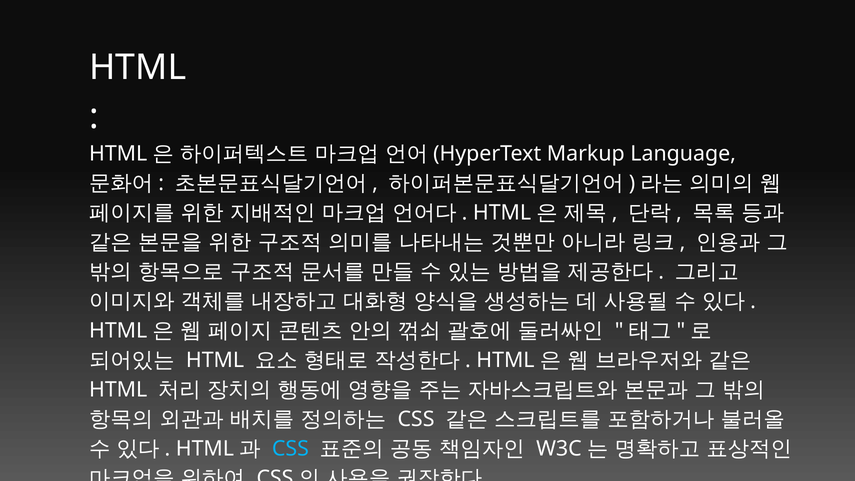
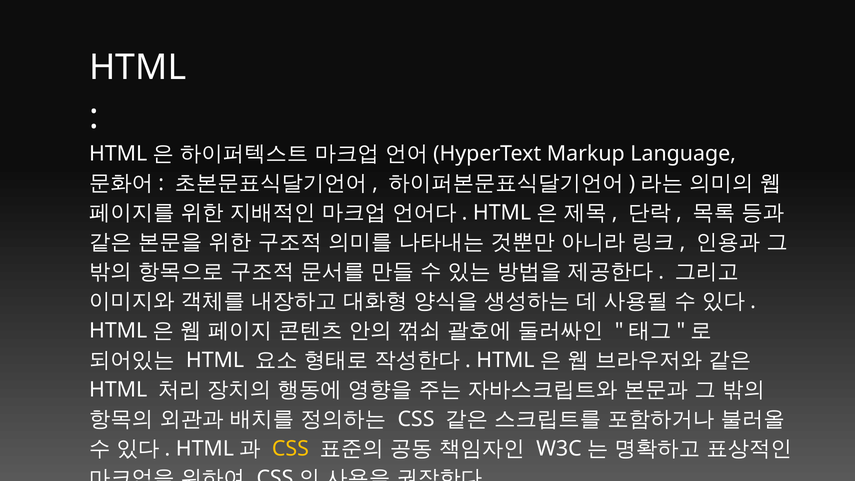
CSS at (290, 449) colour: light blue -> yellow
